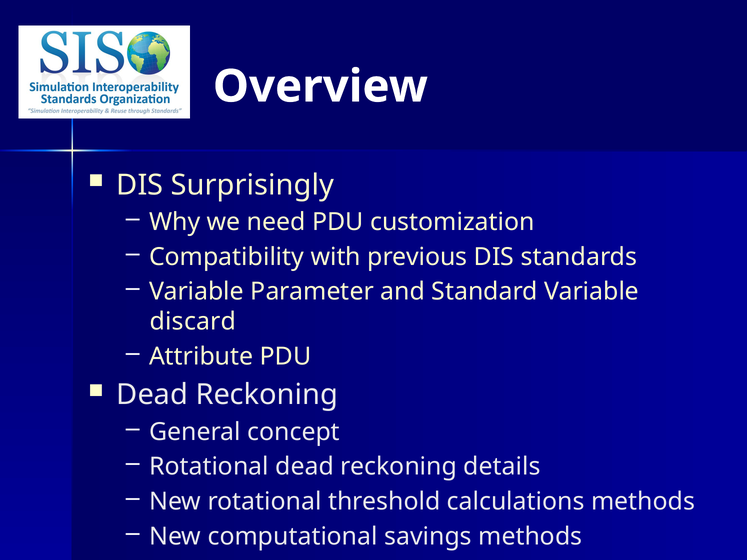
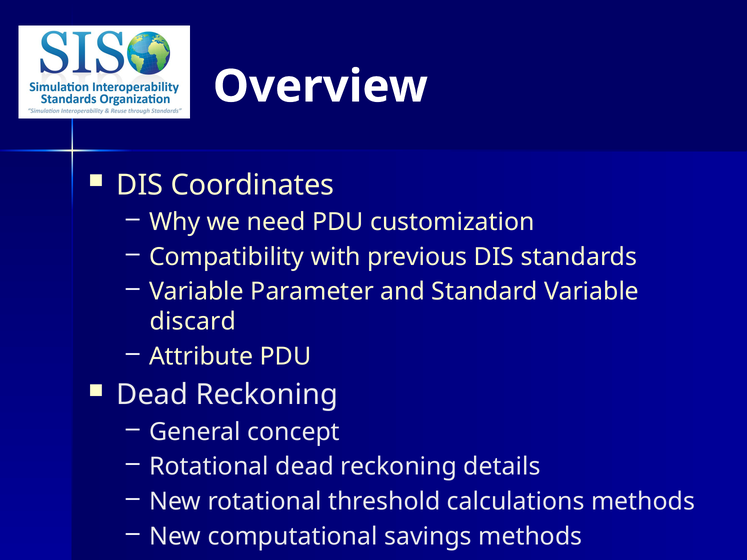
Surprisingly: Surprisingly -> Coordinates
